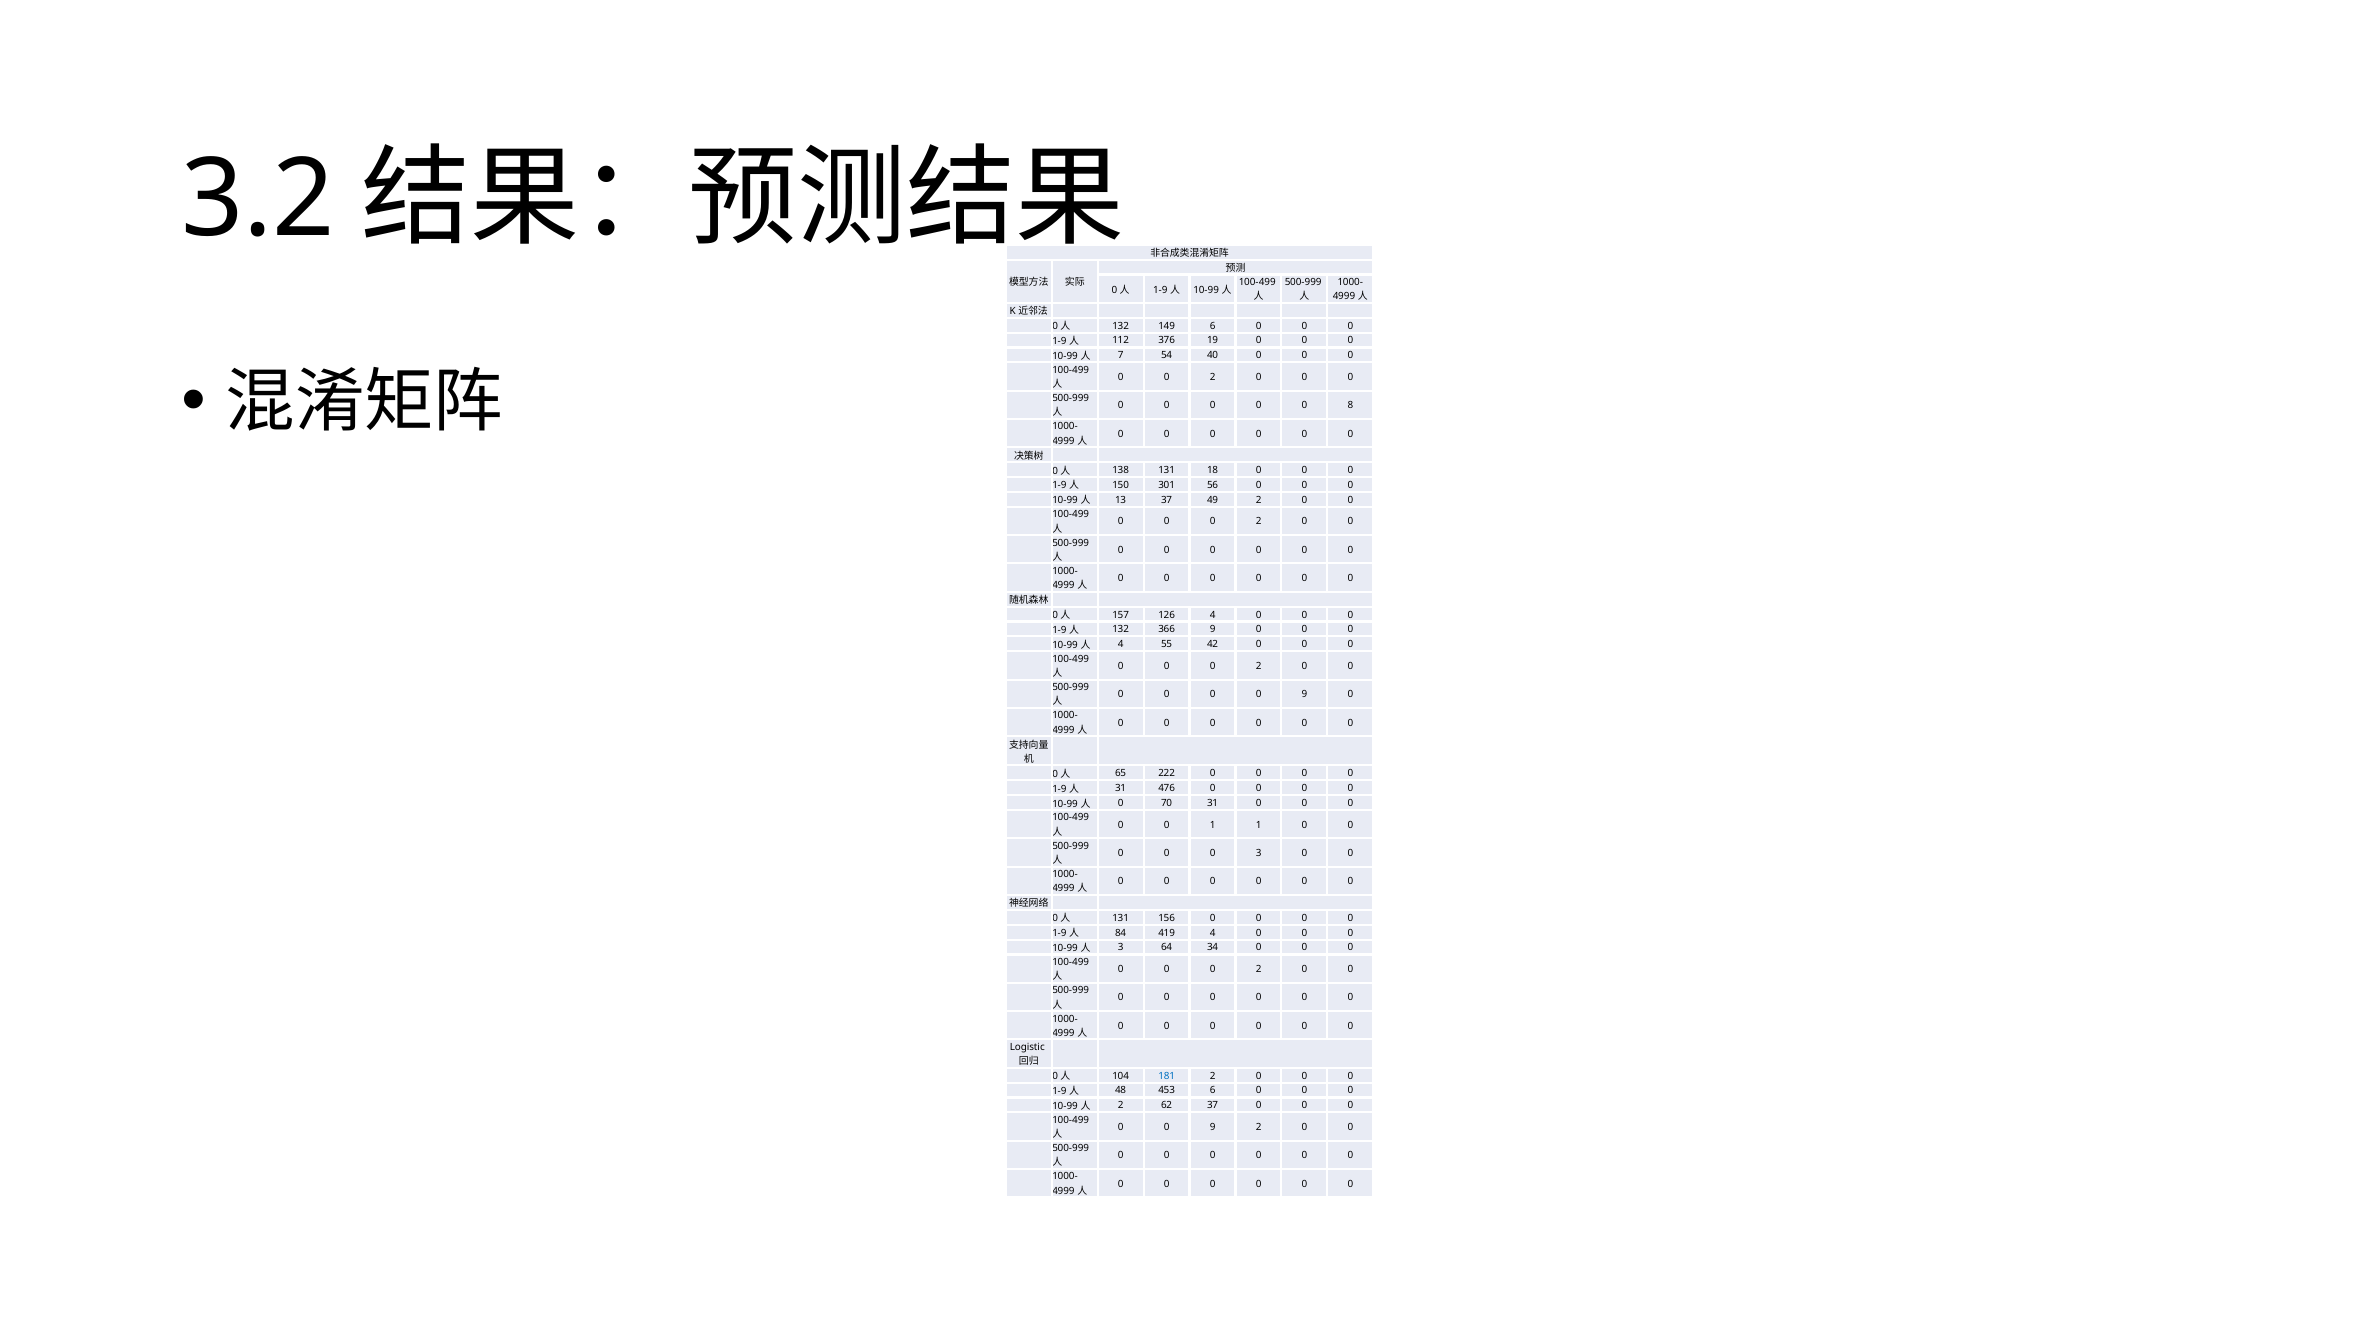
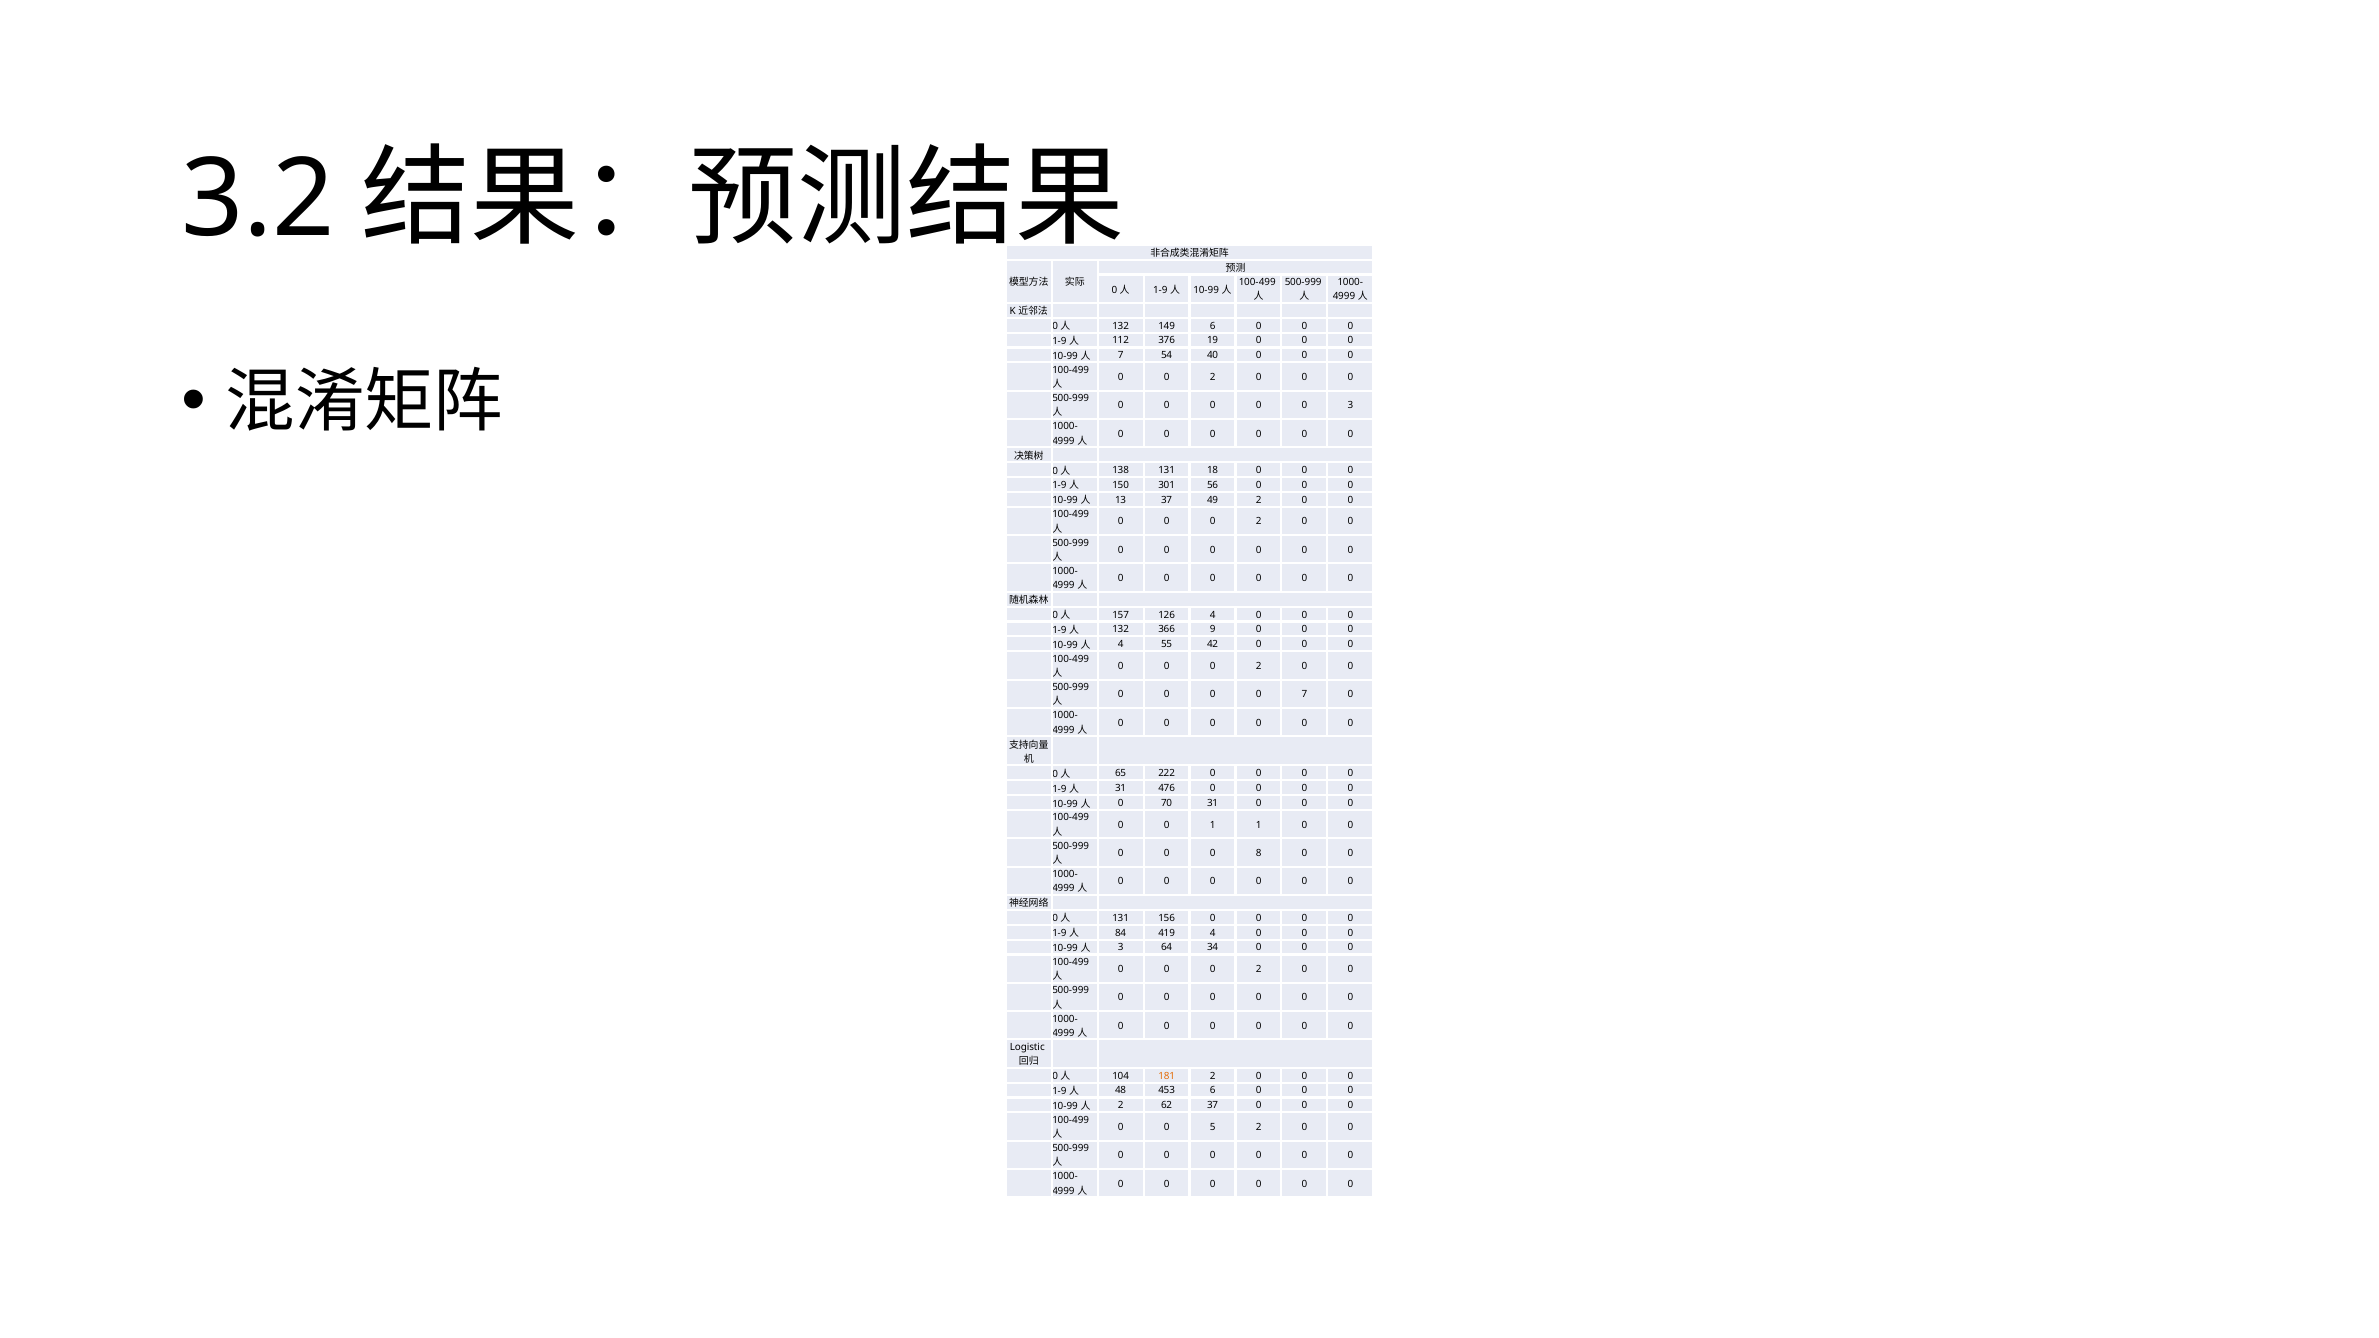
0 8: 8 -> 3
0 0 0 9: 9 -> 7
0 3: 3 -> 8
181 colour: blue -> orange
9 at (1213, 1127): 9 -> 5
